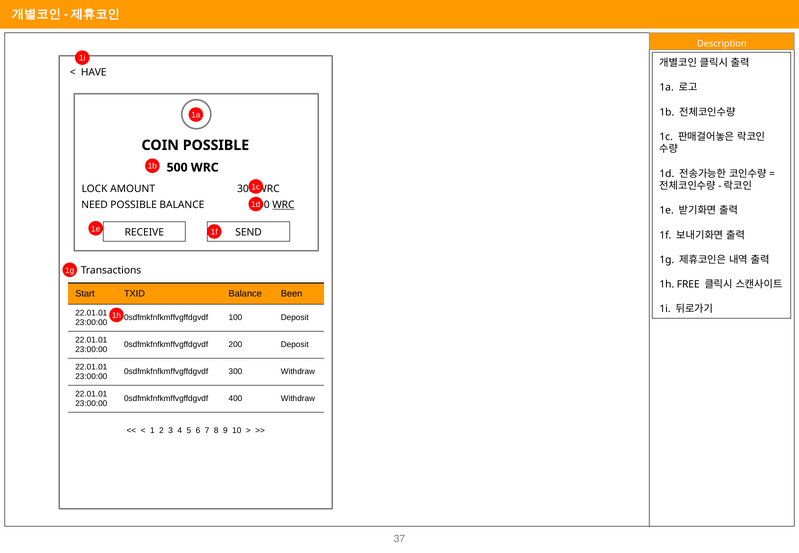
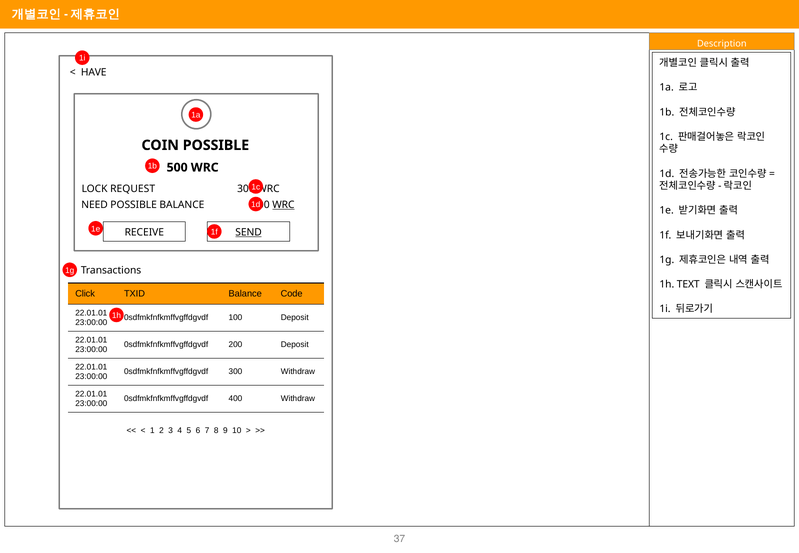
AMOUNT: AMOUNT -> REQUEST
SEND underline: none -> present
FREE: FREE -> TEXT
Start: Start -> Click
Been: Been -> Code
